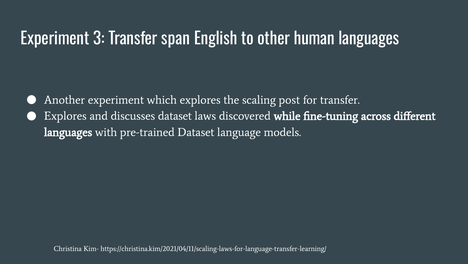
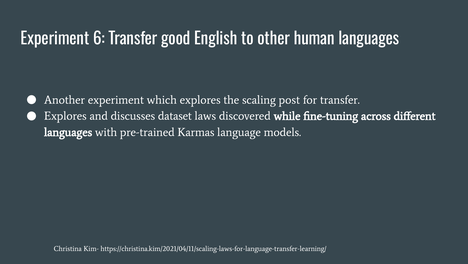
3: 3 -> 6
span: span -> good
pre-trained Dataset: Dataset -> Karmas
